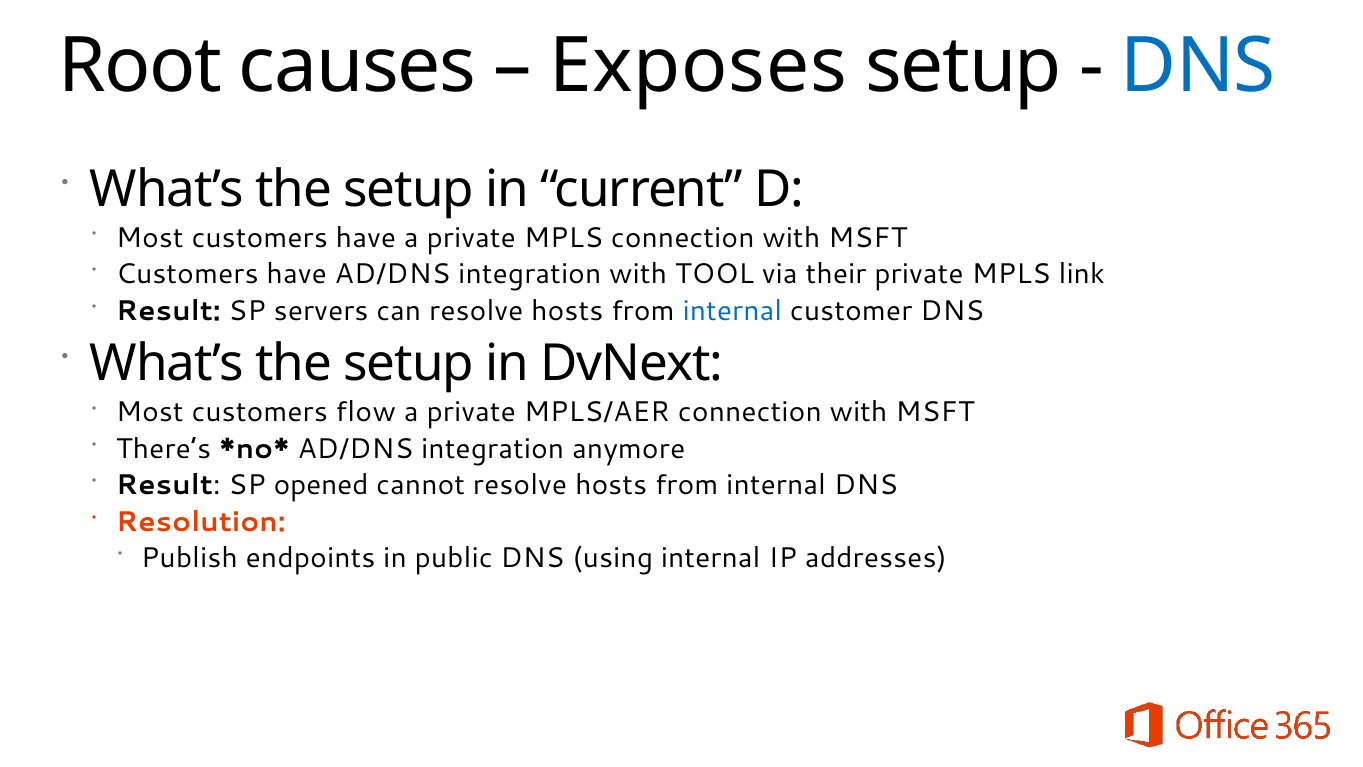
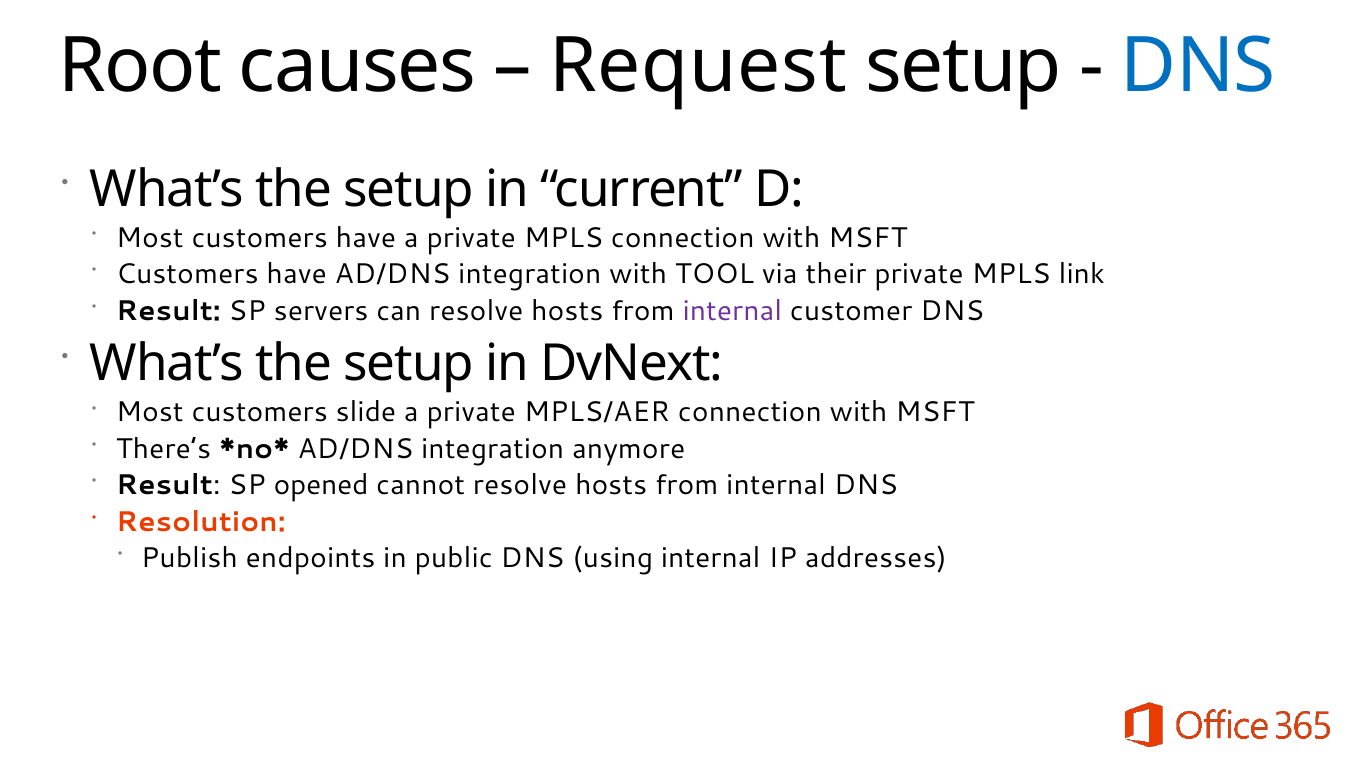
Exposes: Exposes -> Request
internal at (732, 311) colour: blue -> purple
flow: flow -> slide
